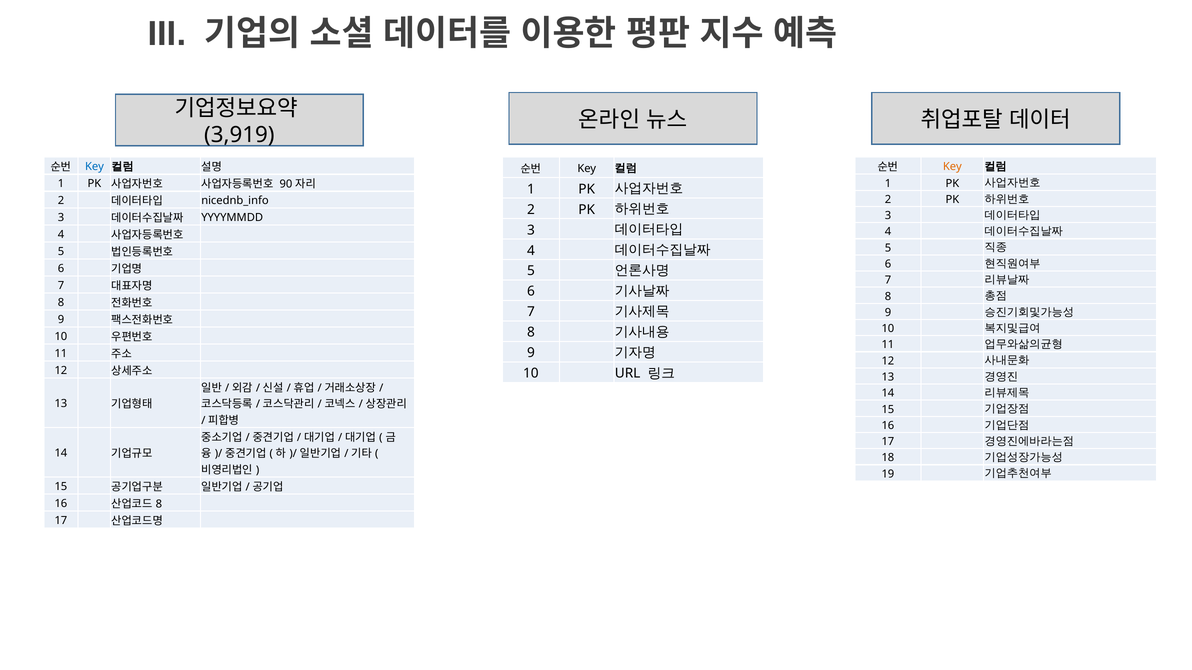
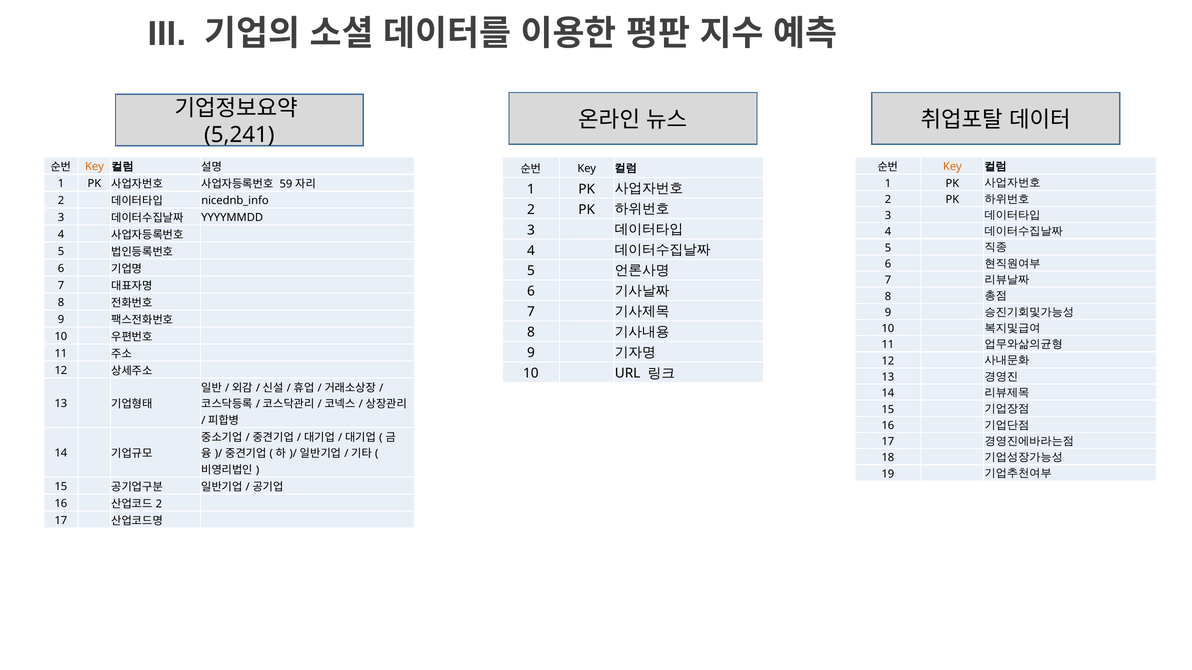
3,919: 3,919 -> 5,241
Key at (94, 167) colour: blue -> orange
90: 90 -> 59
8 at (159, 504): 8 -> 2
